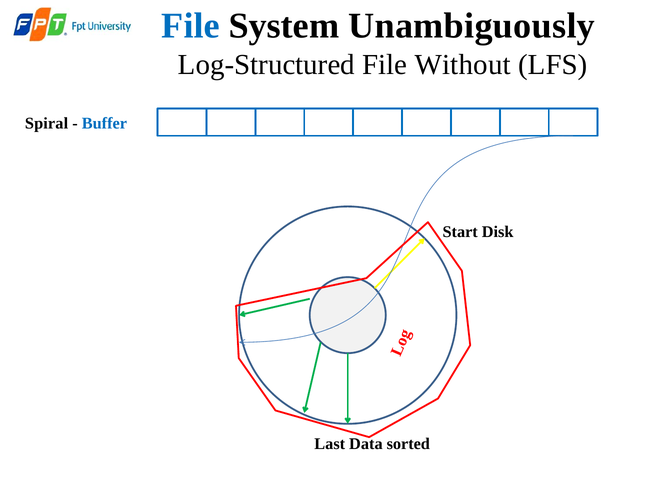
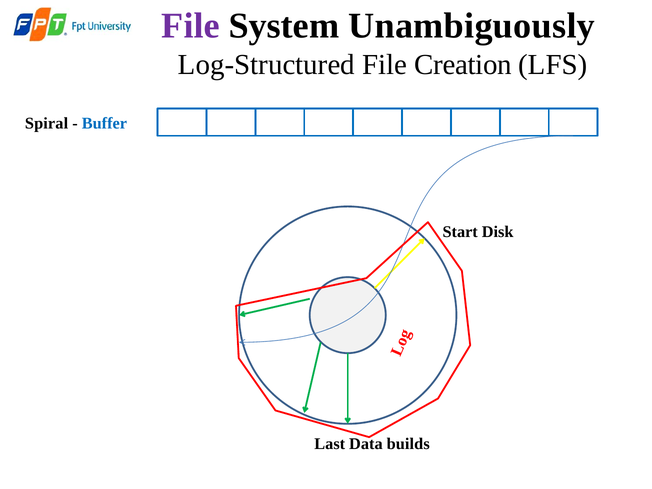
File at (191, 26) colour: blue -> purple
Without: Without -> Creation
sorted: sorted -> builds
